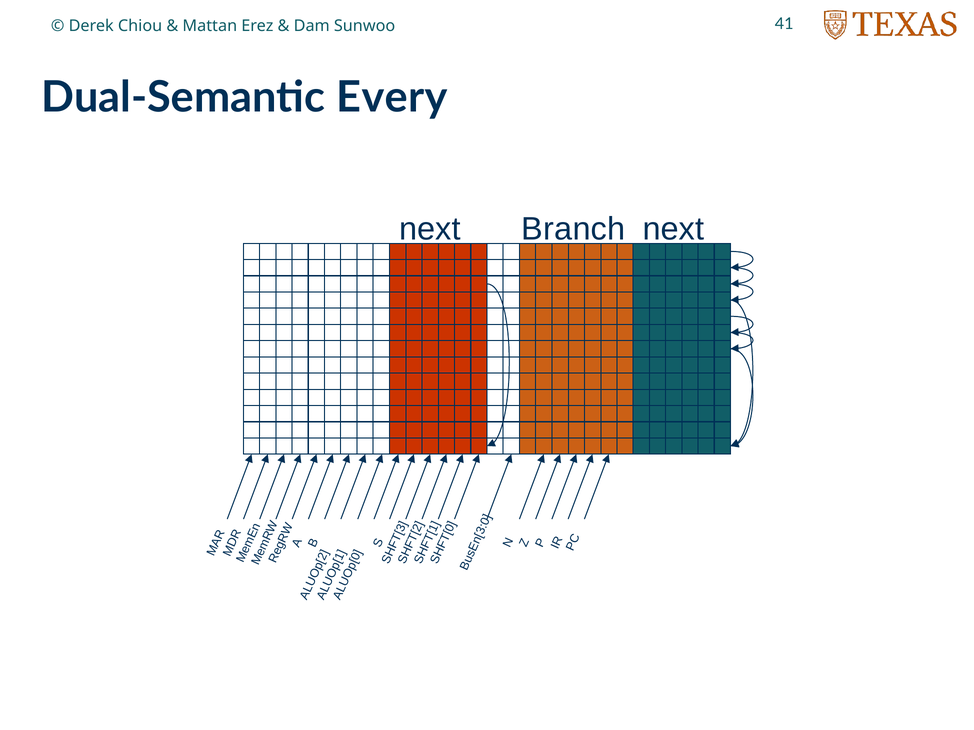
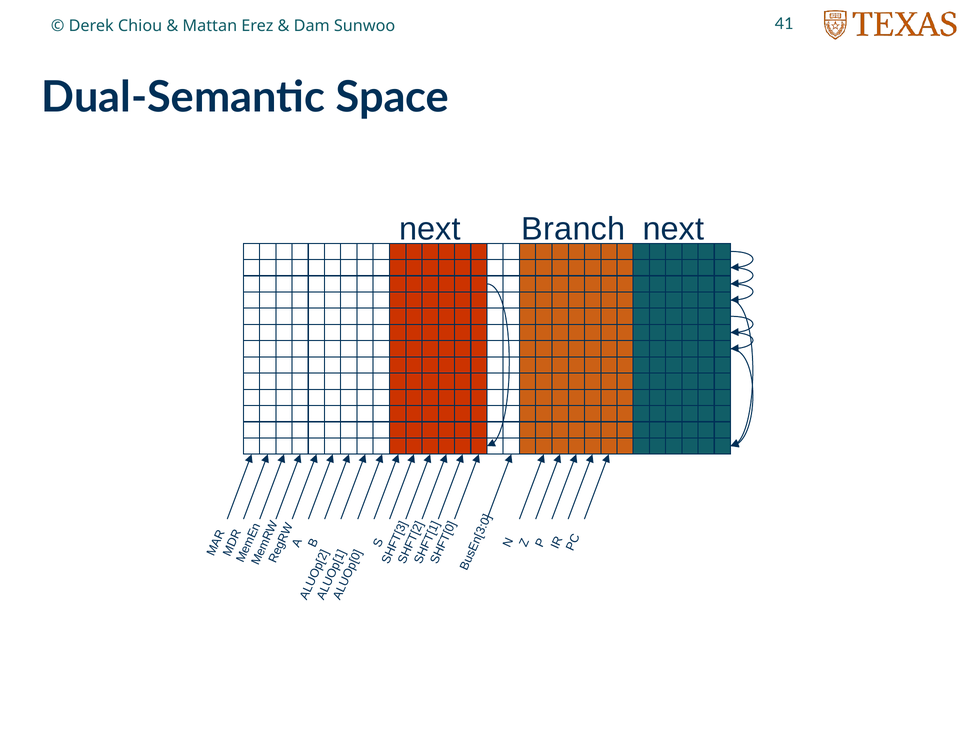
Every: Every -> Space
